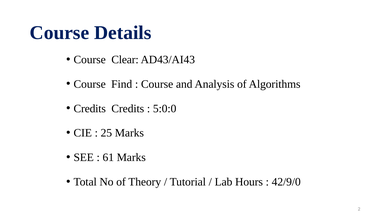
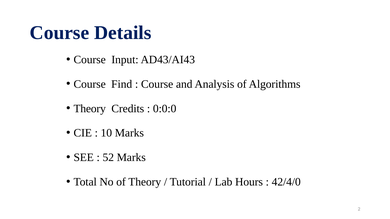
Clear: Clear -> Input
Credits at (90, 109): Credits -> Theory
5:0:0: 5:0:0 -> 0:0:0
25: 25 -> 10
61: 61 -> 52
42/9/0: 42/9/0 -> 42/4/0
